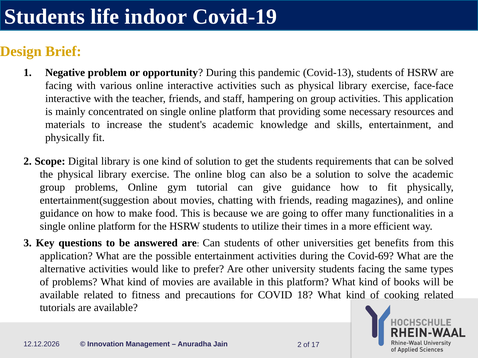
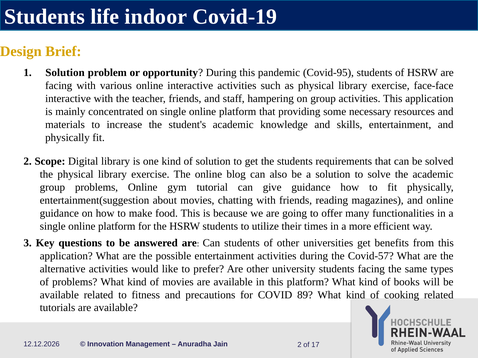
Negative at (65, 73): Negative -> Solution
Covid-13: Covid-13 -> Covid-95
Covid-69: Covid-69 -> Covid-57
18: 18 -> 89
